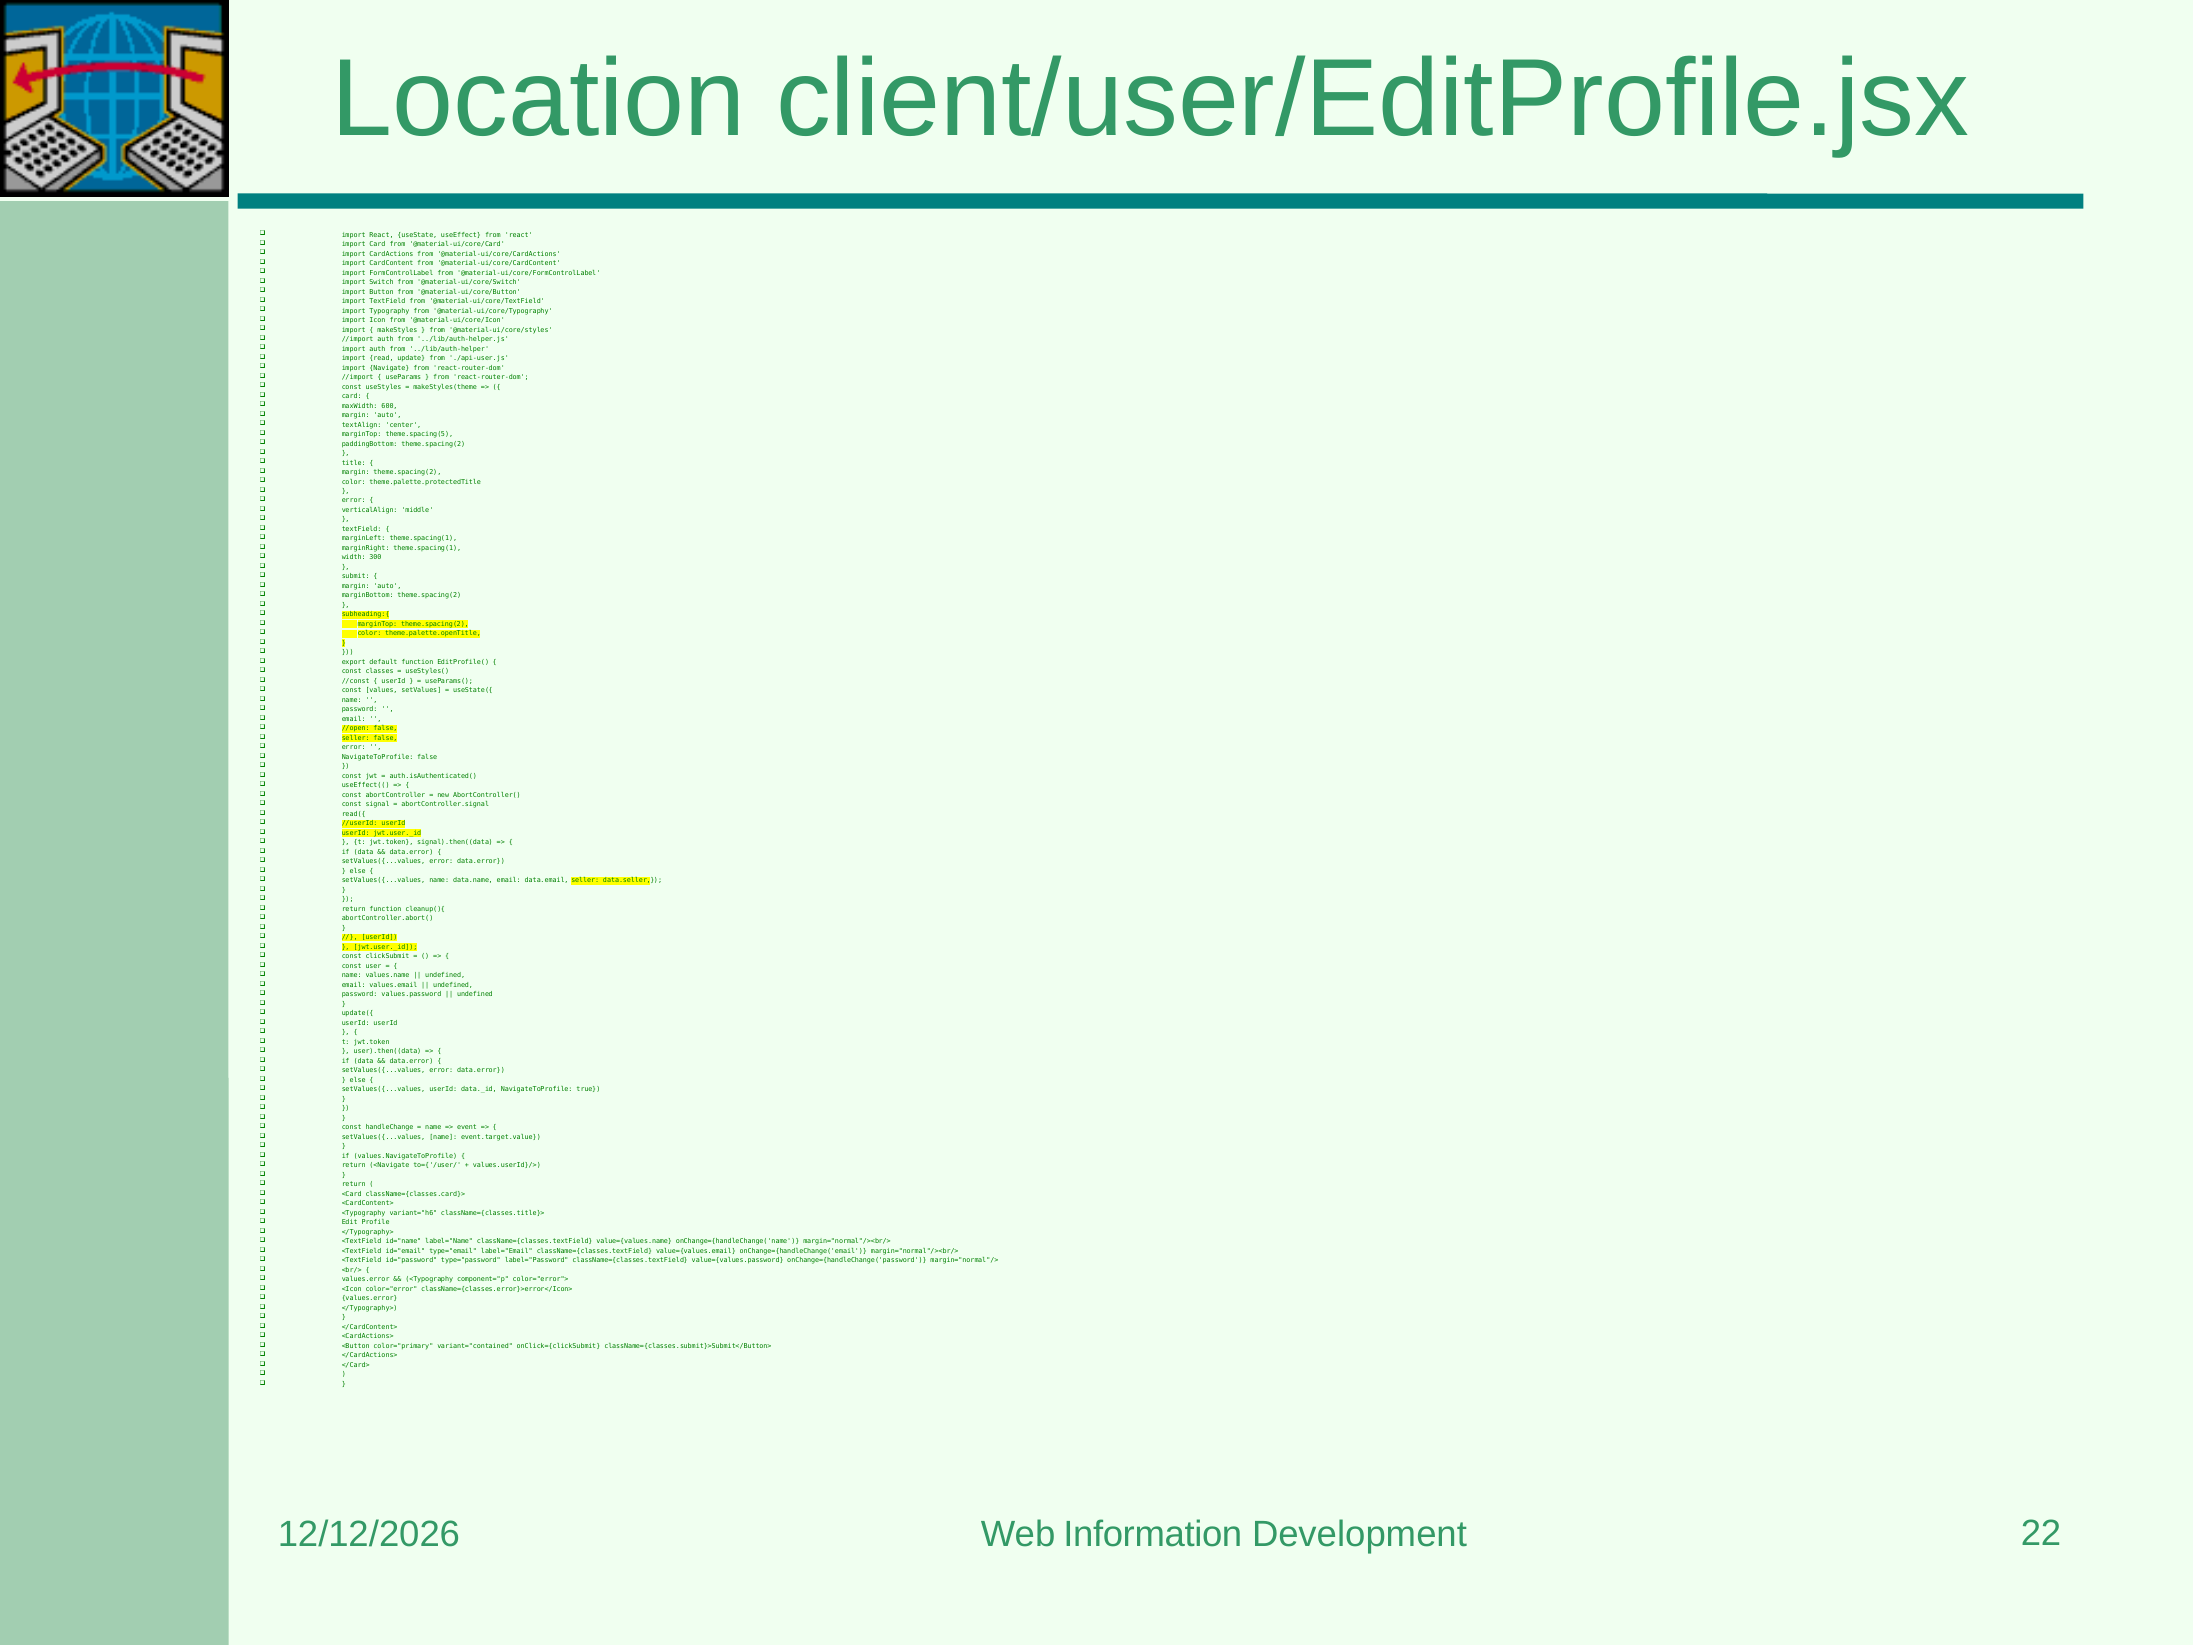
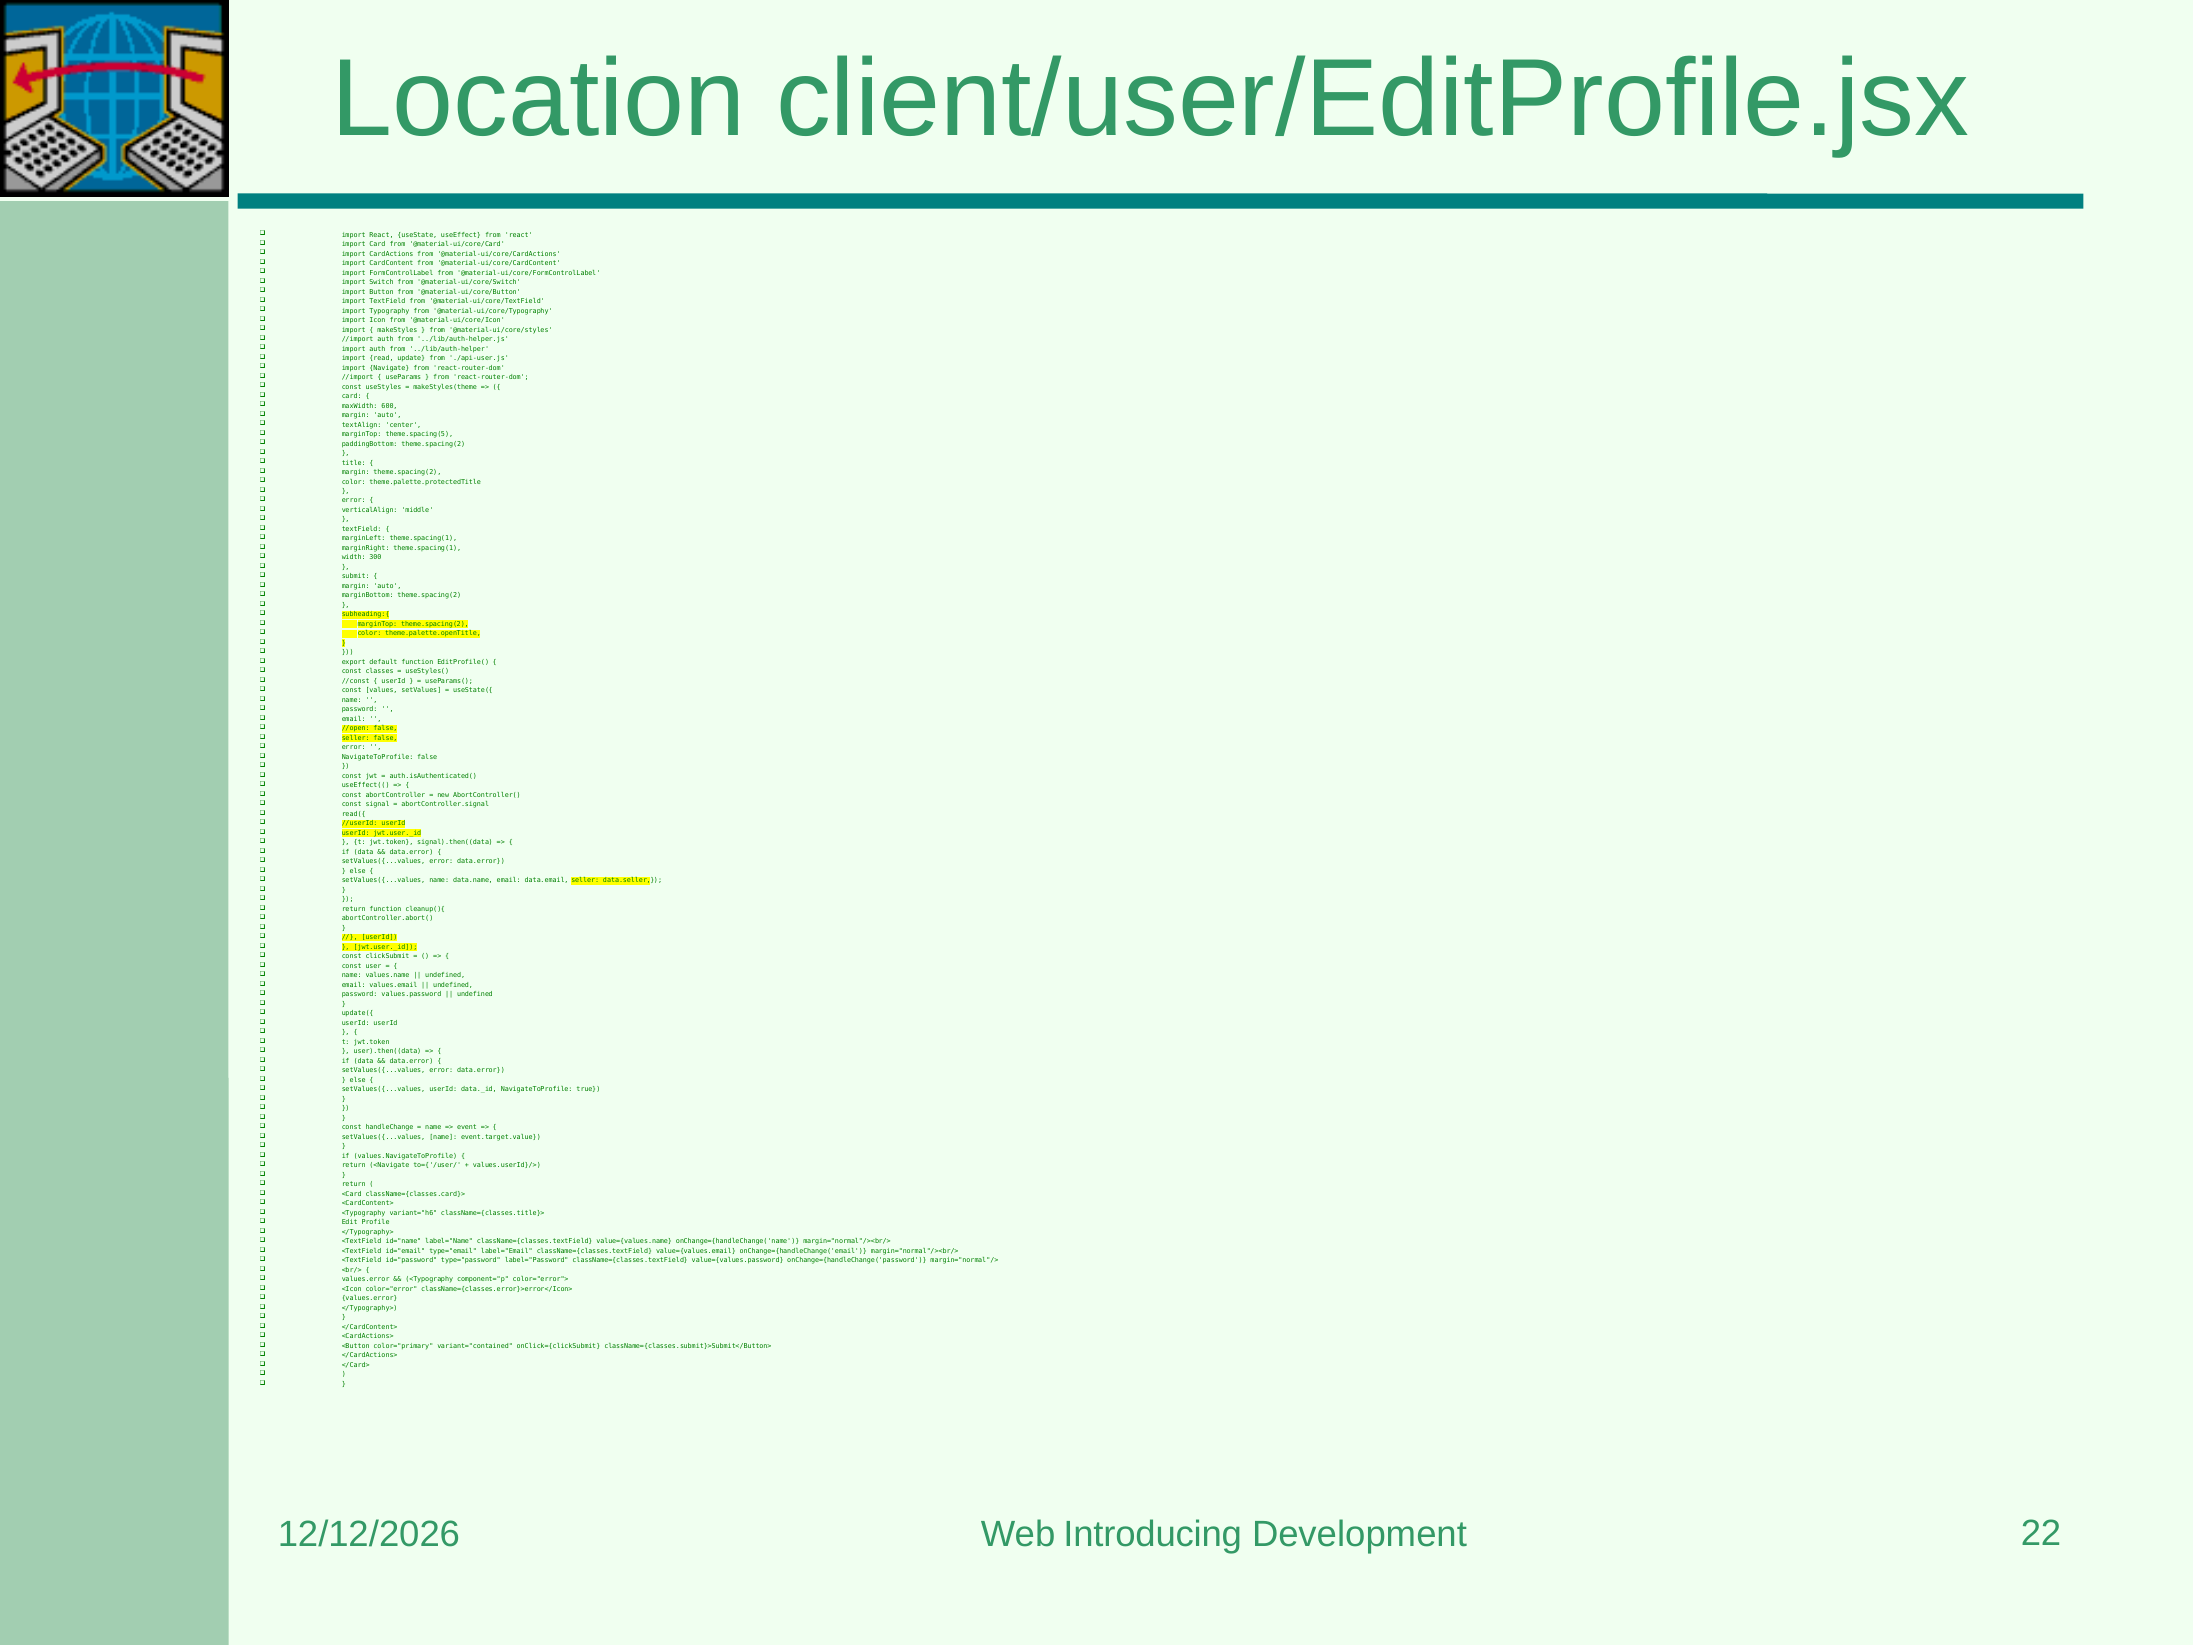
Information: Information -> Introducing
